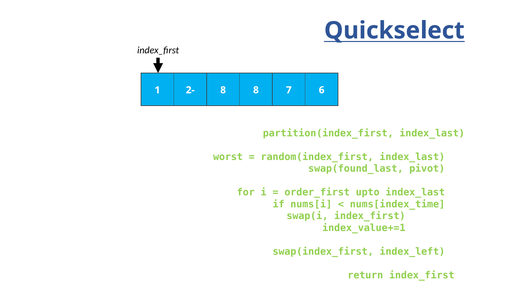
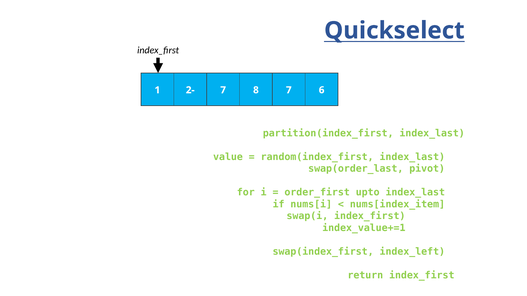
8 at (223, 90): 8 -> 7
worst: worst -> value
swap(found_last: swap(found_last -> swap(order_last
nums[index_time: nums[index_time -> nums[index_item
